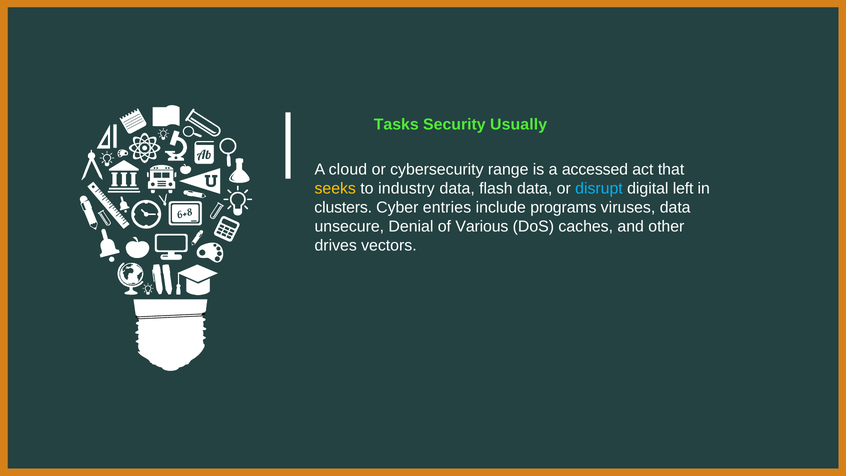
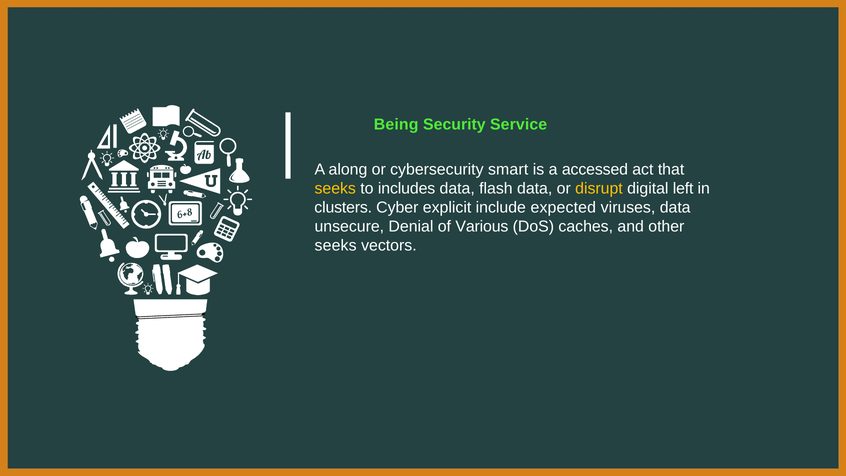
Tasks: Tasks -> Being
Usually: Usually -> Service
cloud: cloud -> along
range: range -> smart
industry: industry -> includes
disrupt colour: light blue -> yellow
entries: entries -> explicit
programs: programs -> expected
drives at (336, 246): drives -> seeks
